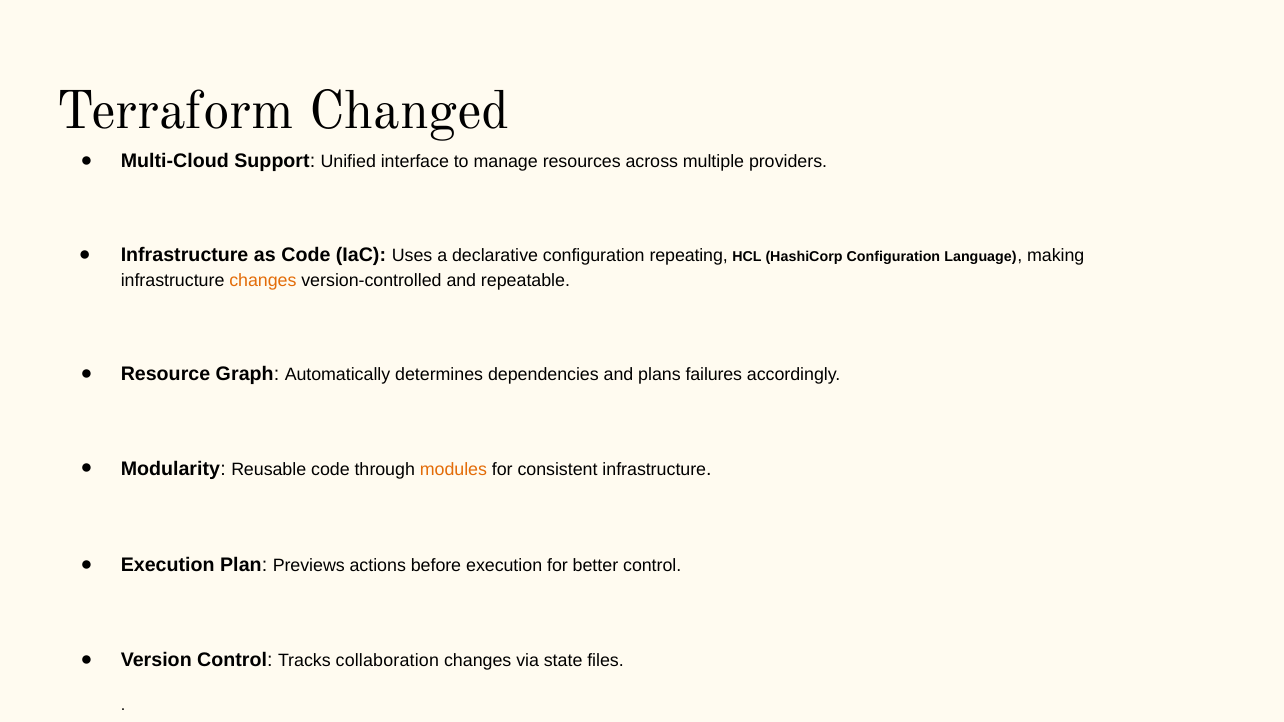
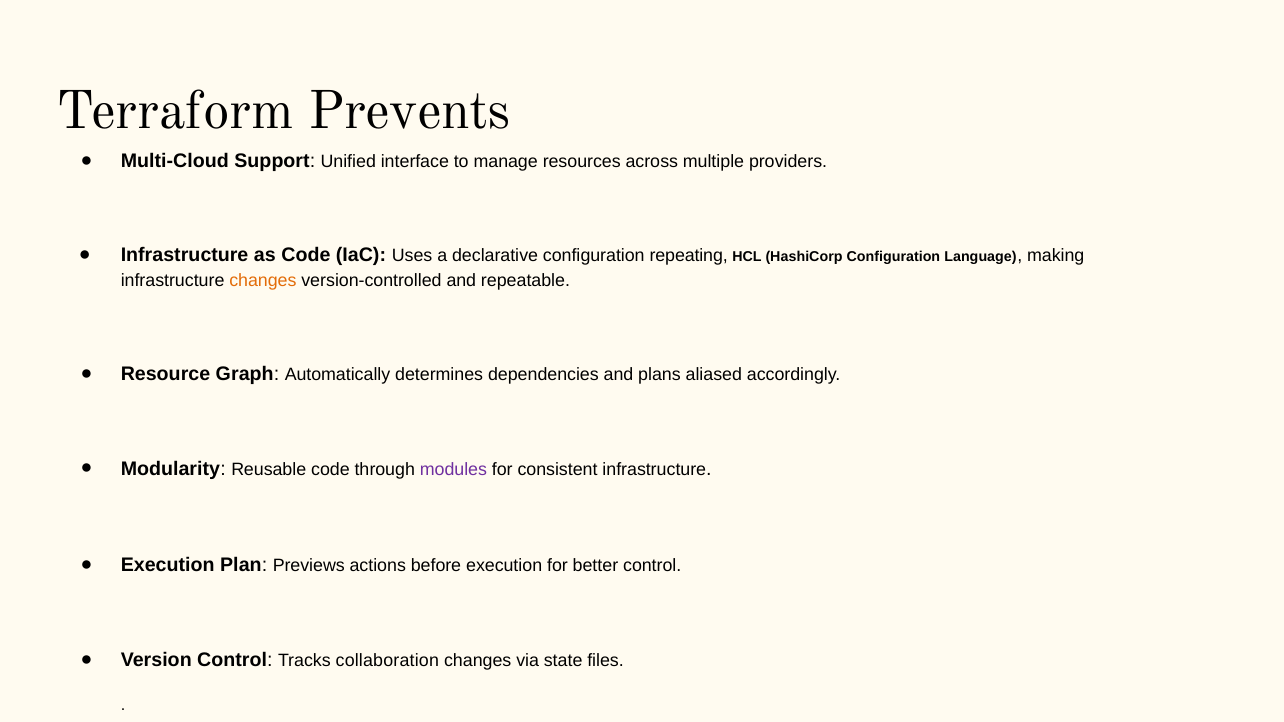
Changed: Changed -> Prevents
failures: failures -> aliased
modules colour: orange -> purple
